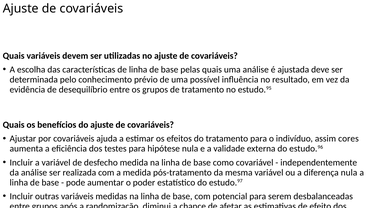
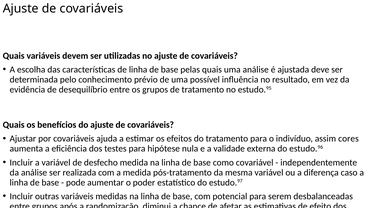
diferença nula: nula -> caso
